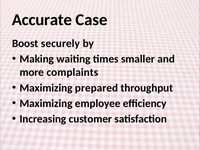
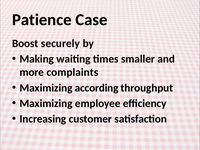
Accurate: Accurate -> Patience
prepared: prepared -> according
